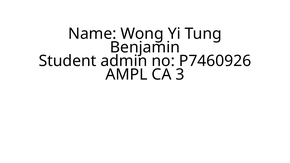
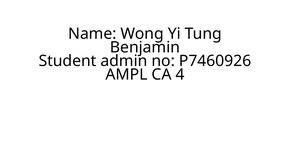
3: 3 -> 4
